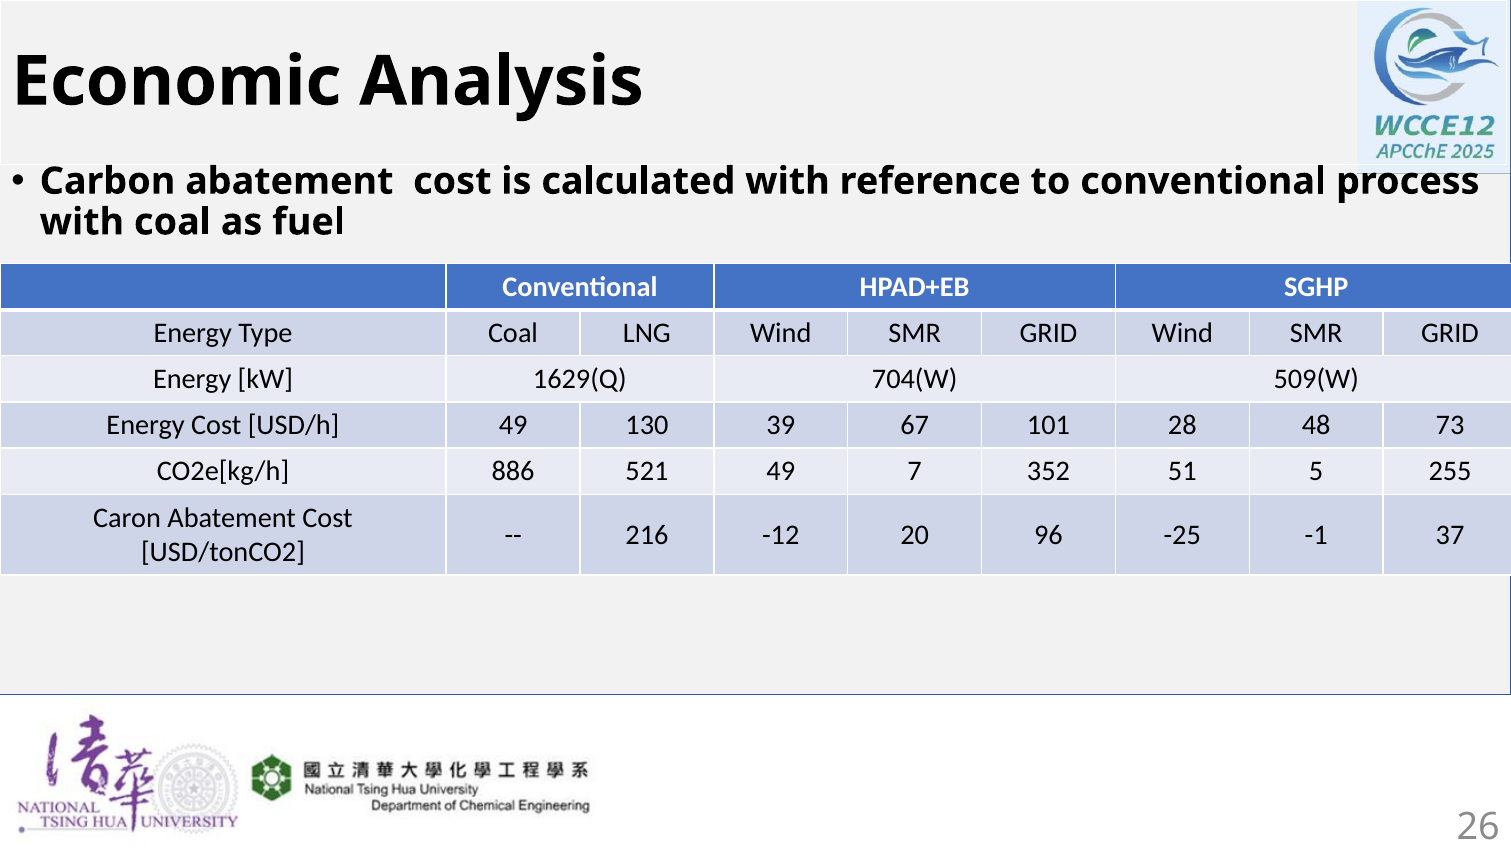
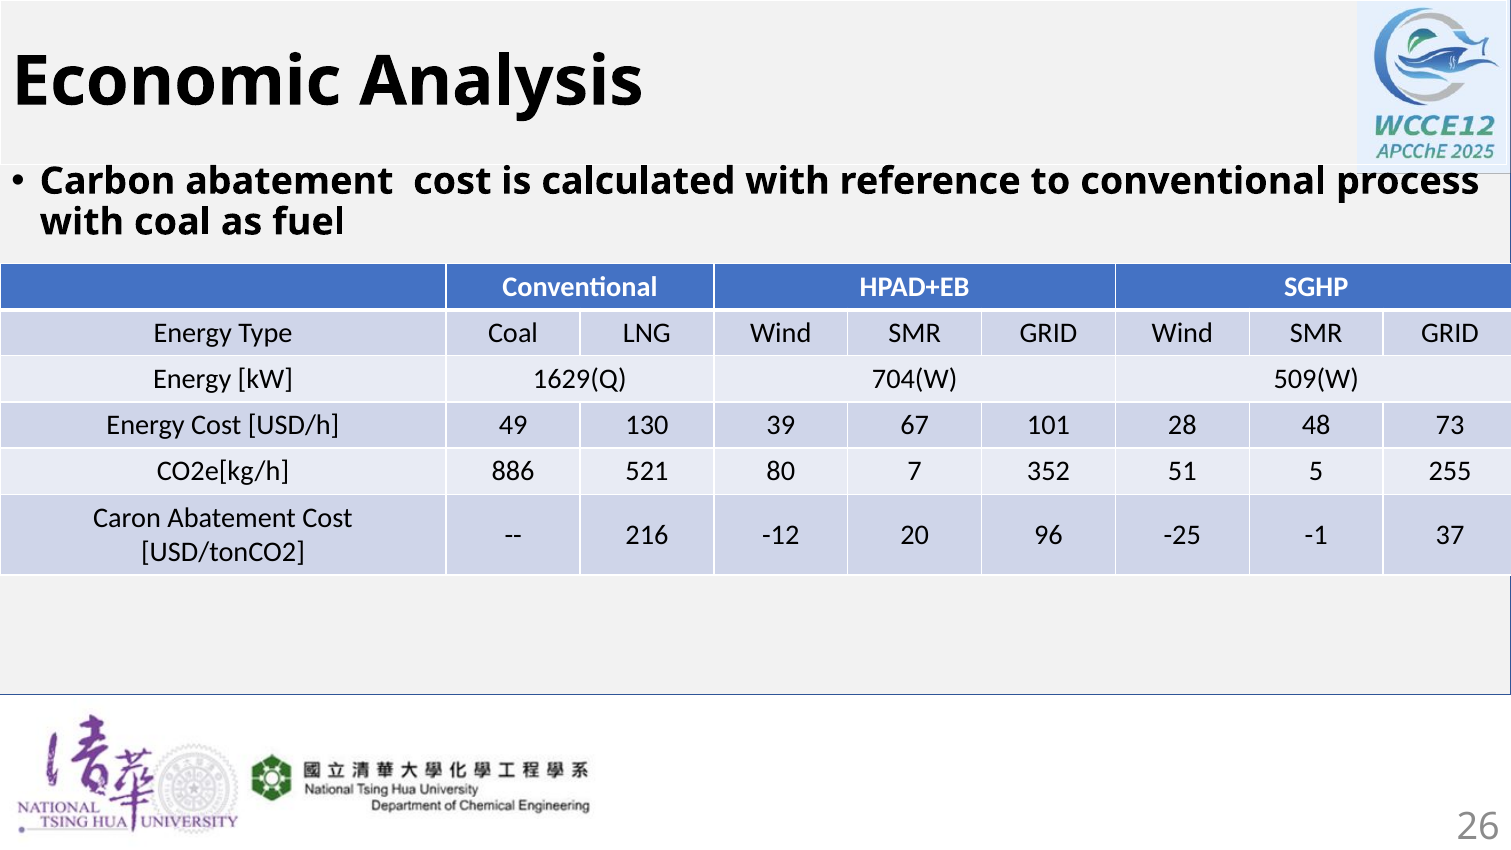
521 49: 49 -> 80
